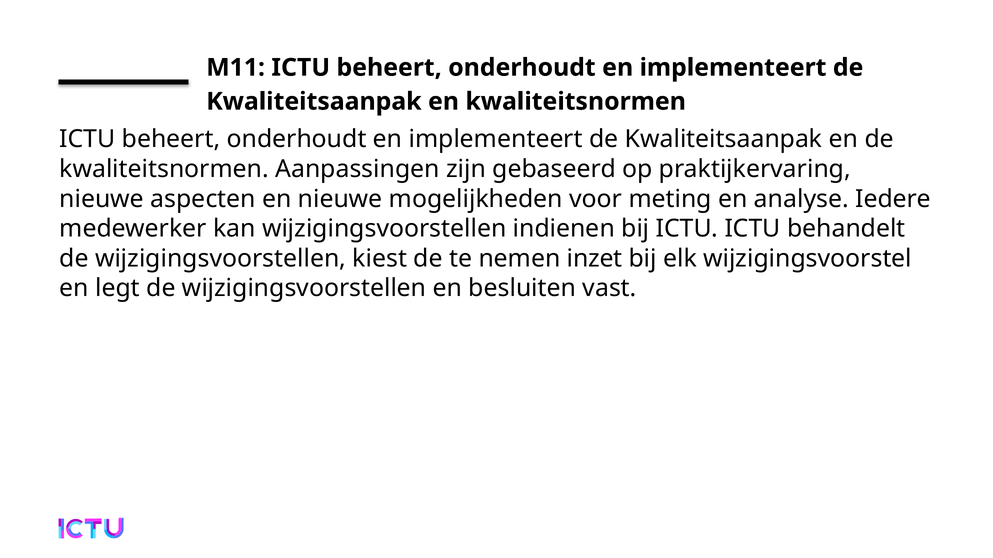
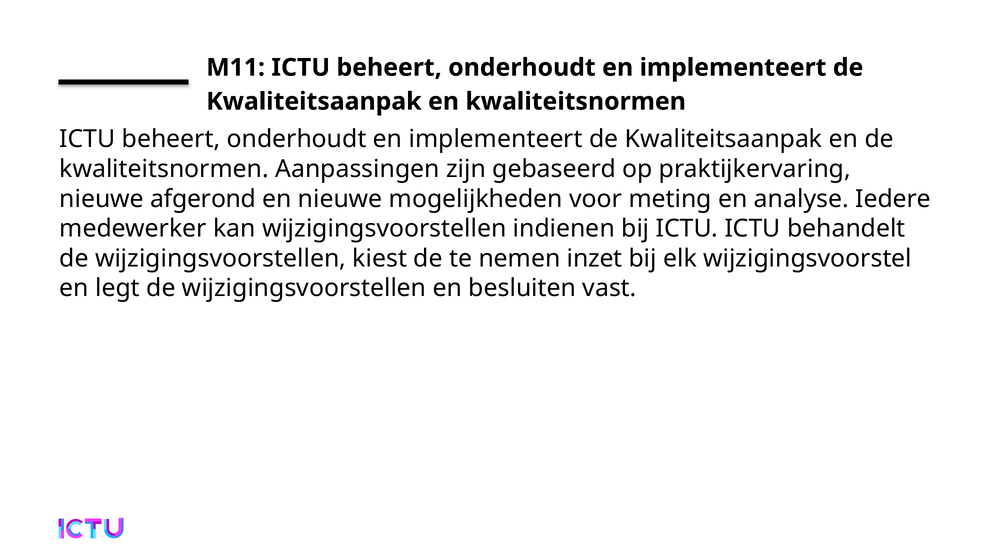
aspecten: aspecten -> afgerond
